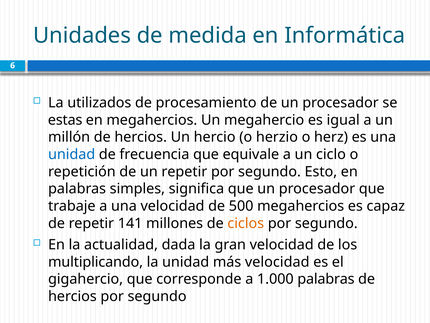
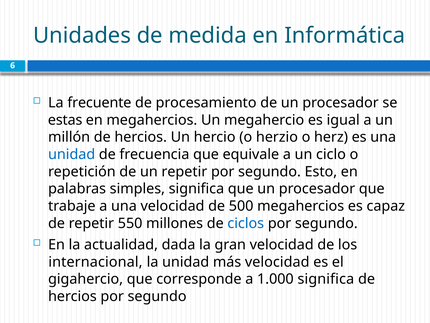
utilizados: utilizados -> frecuente
141: 141 -> 550
ciclos colour: orange -> blue
multiplicando: multiplicando -> internacional
1.000 palabras: palabras -> significa
